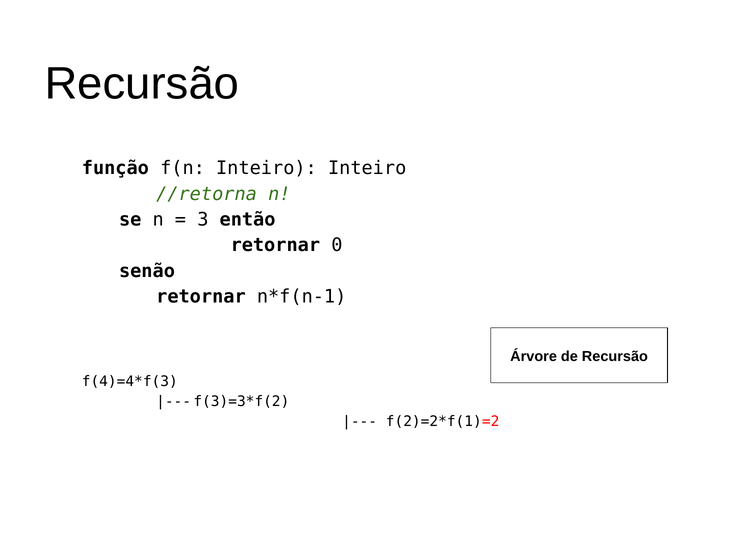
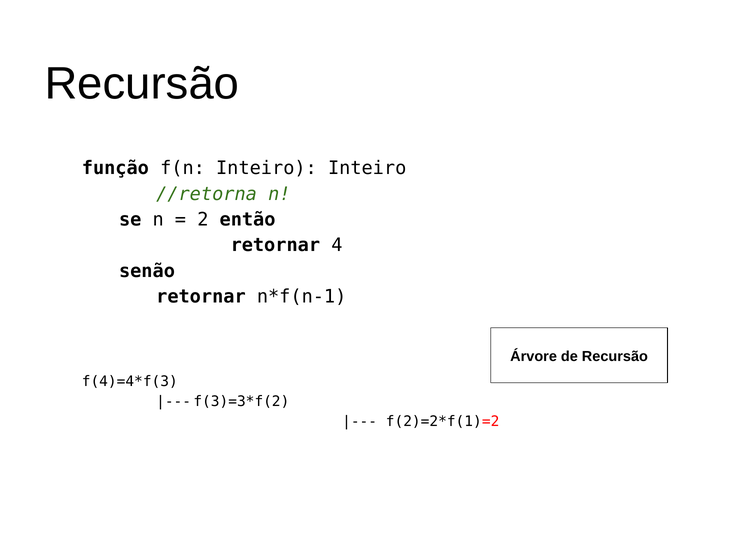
3: 3 -> 2
0: 0 -> 4
